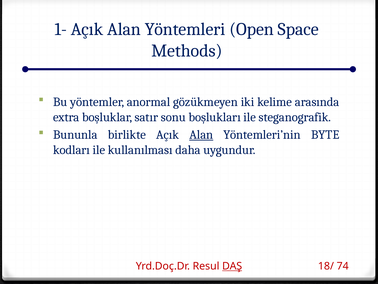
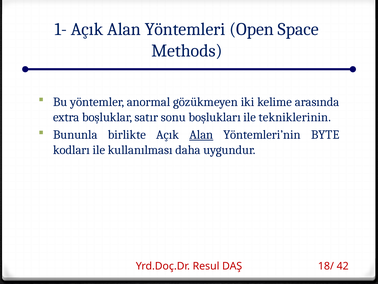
steganografik: steganografik -> tekniklerinin
DAŞ underline: present -> none
74: 74 -> 42
